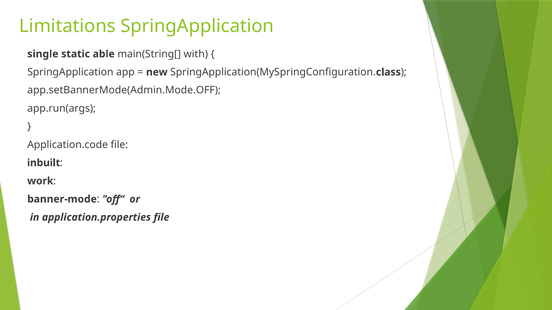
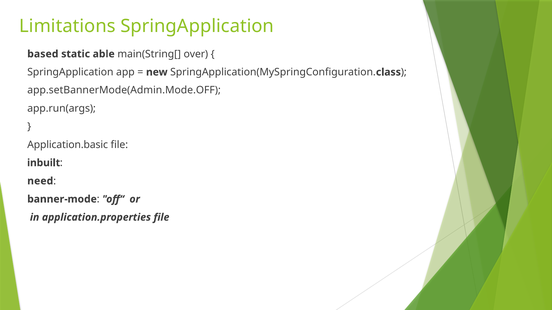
single: single -> based
with: with -> over
Application.code: Application.code -> Application.basic
work: work -> need
